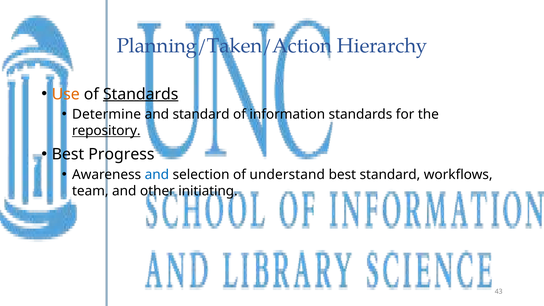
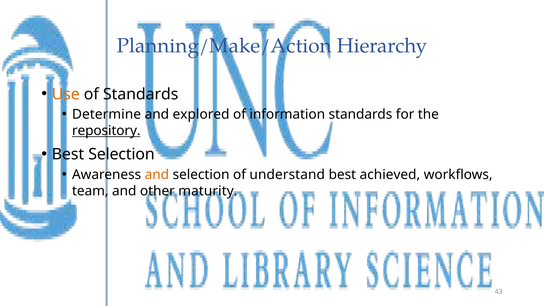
Planning/Taken/Action: Planning/Taken/Action -> Planning/Make/Action
Standards at (141, 94) underline: present -> none
and standard: standard -> explored
Best Progress: Progress -> Selection
and at (157, 175) colour: blue -> orange
best standard: standard -> achieved
initiating: initiating -> maturity
